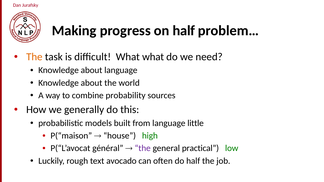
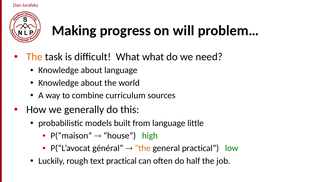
on half: half -> will
probability: probability -> curriculum
the at (143, 148) colour: purple -> orange
text avocado: avocado -> practical
